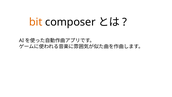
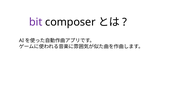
bit colour: orange -> purple
